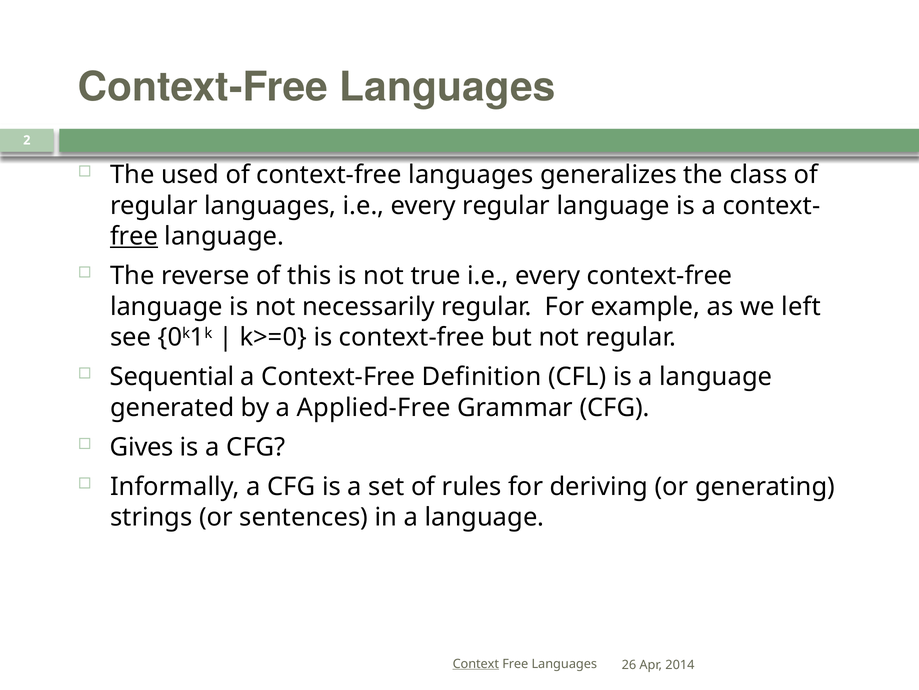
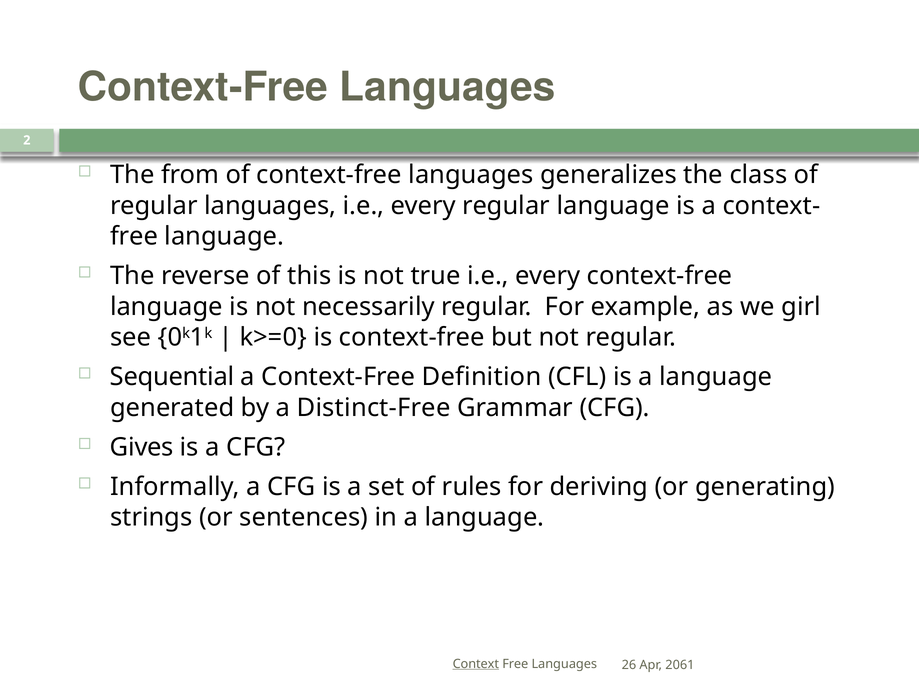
used: used -> from
free at (134, 236) underline: present -> none
left: left -> girl
Applied-Free: Applied-Free -> Distinct-Free
2014: 2014 -> 2061
